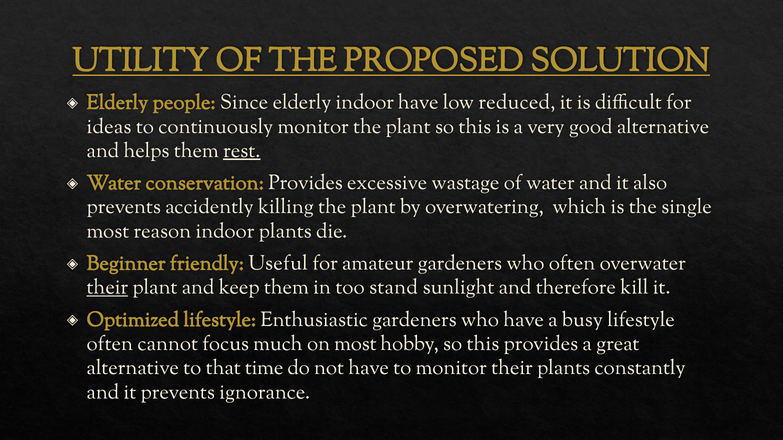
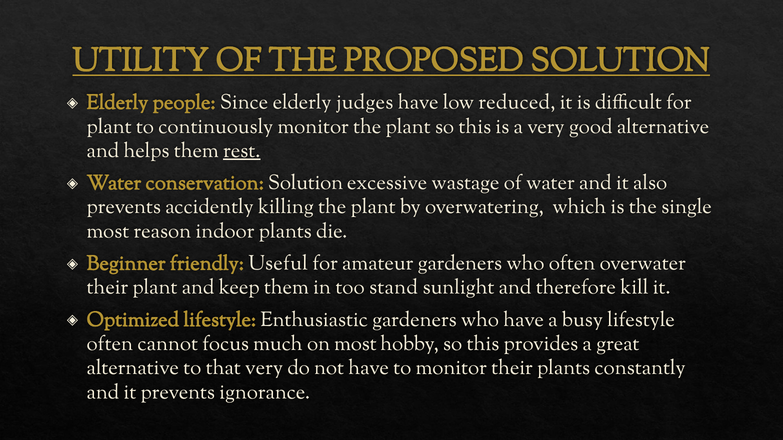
elderly indoor: indoor -> judges
ideas at (109, 126): ideas -> plant
conservation Provides: Provides -> Solution
their at (107, 288) underline: present -> none
that time: time -> very
